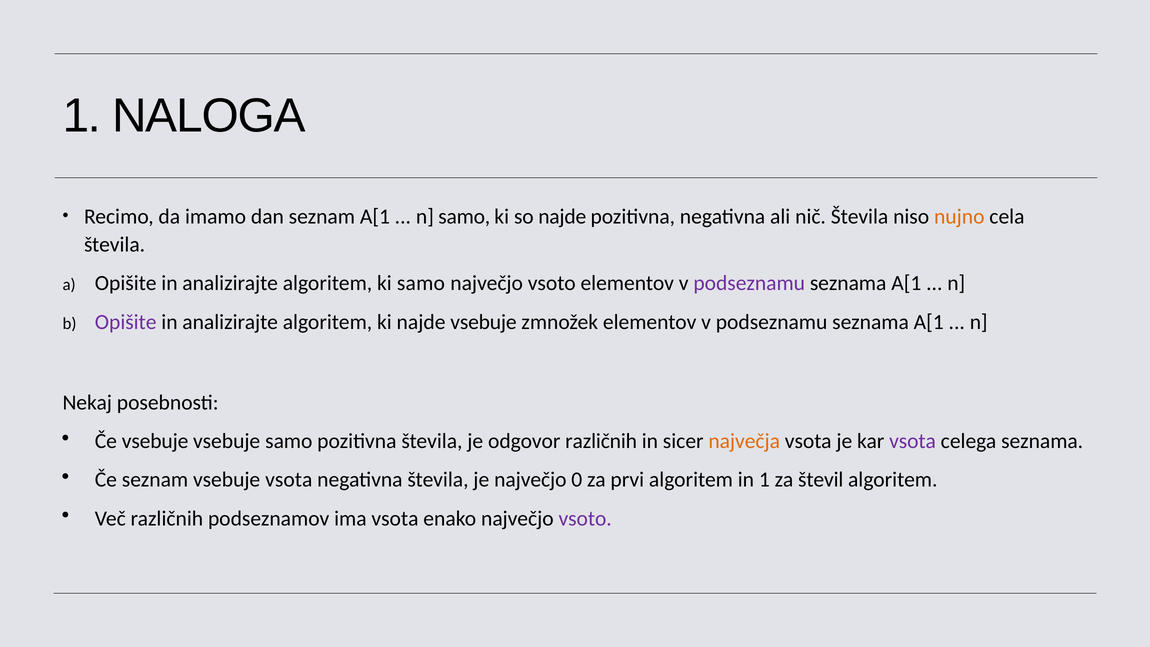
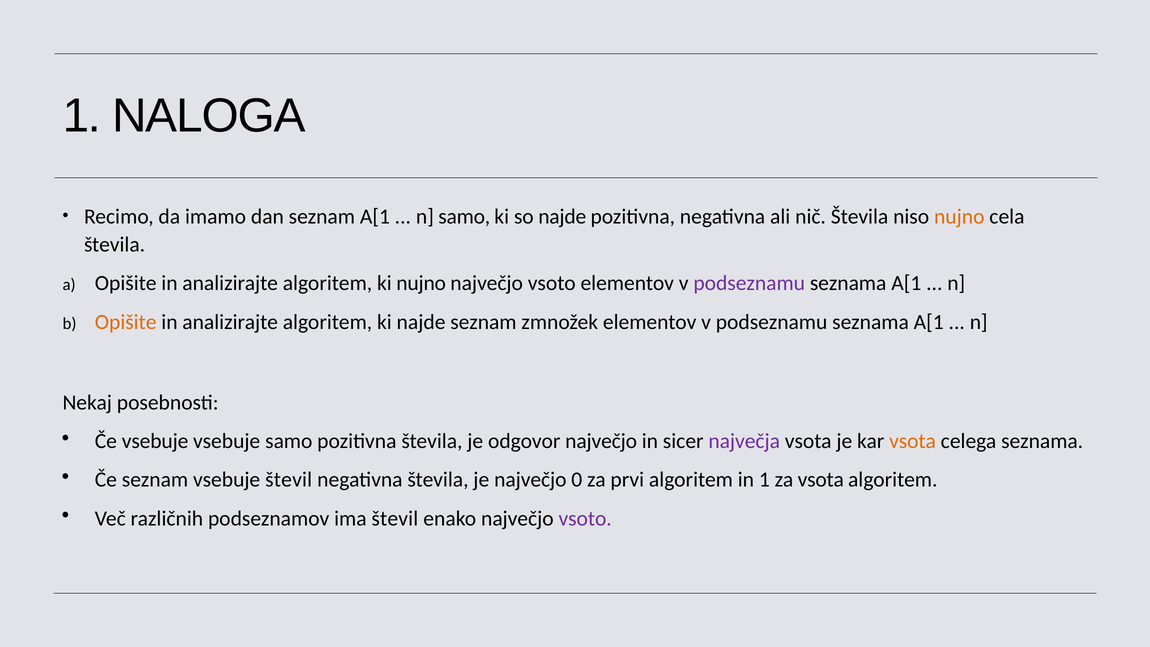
ki samo: samo -> nujno
Opišite at (126, 322) colour: purple -> orange
najde vsebuje: vsebuje -> seznam
odgovor različnih: različnih -> največjo
največja colour: orange -> purple
vsota at (913, 441) colour: purple -> orange
vsebuje vsota: vsota -> števil
za števil: števil -> vsota
ima vsota: vsota -> števil
